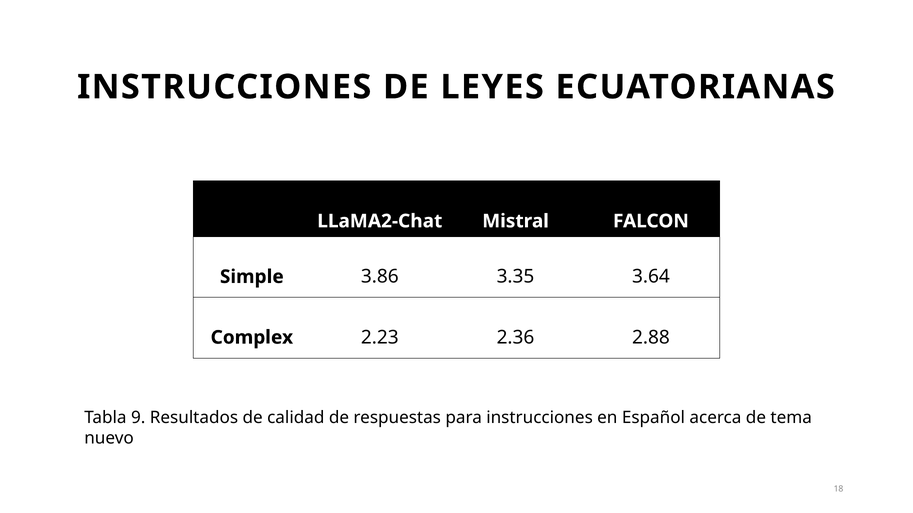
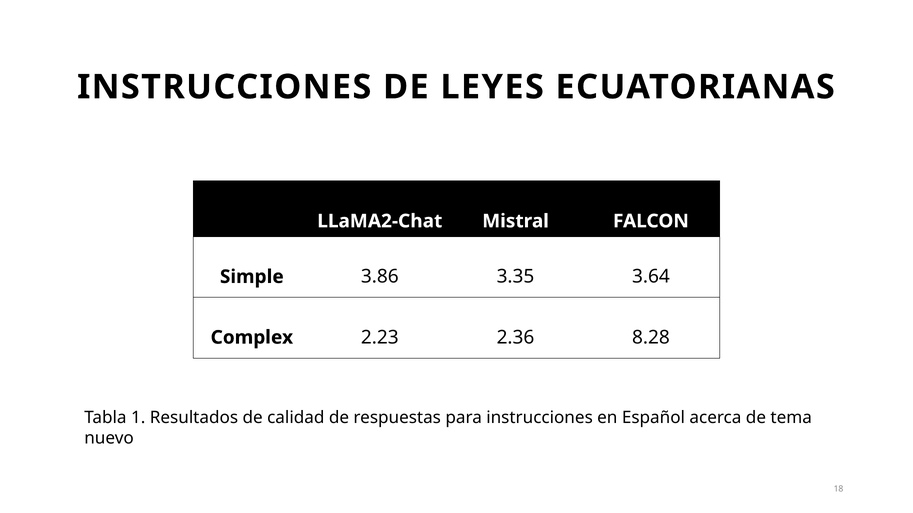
2.88: 2.88 -> 8.28
9: 9 -> 1
